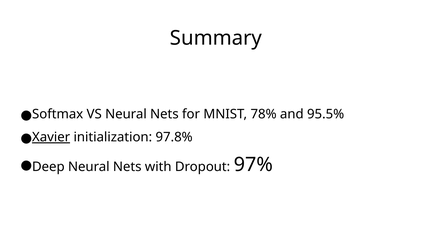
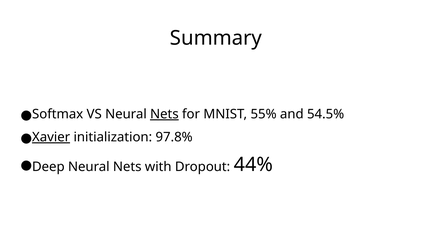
Nets at (164, 114) underline: none -> present
78%: 78% -> 55%
95.5%: 95.5% -> 54.5%
97%: 97% -> 44%
